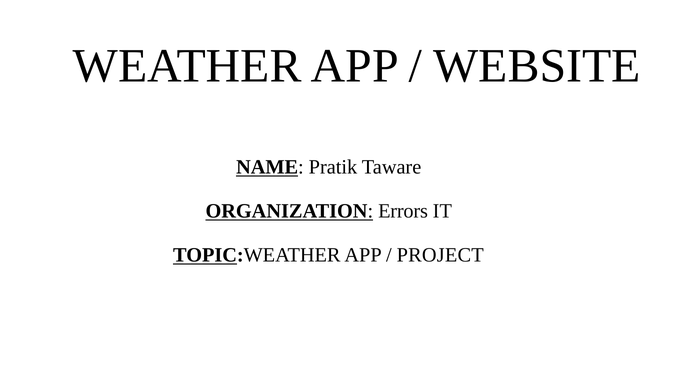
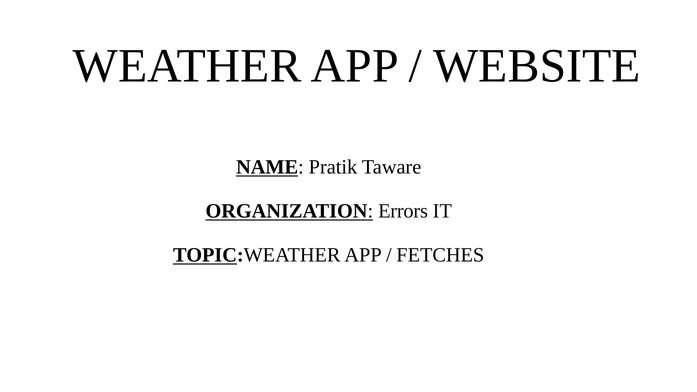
PROJECT: PROJECT -> FETCHES
